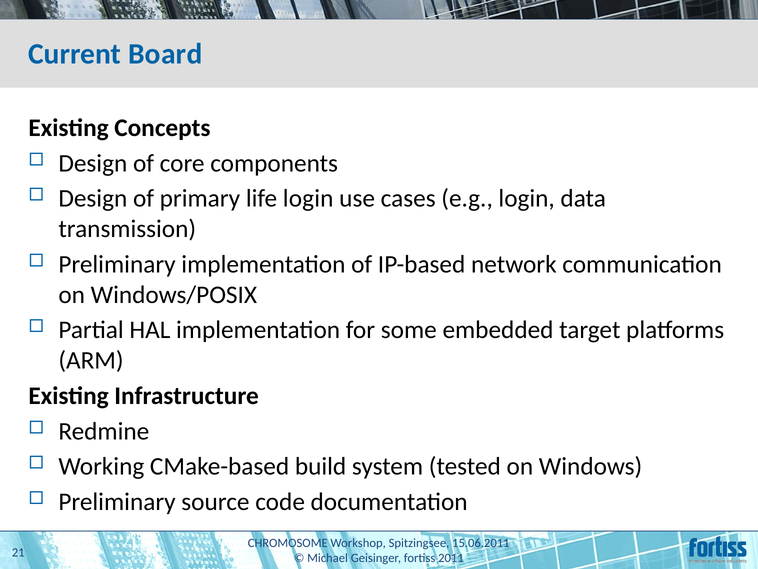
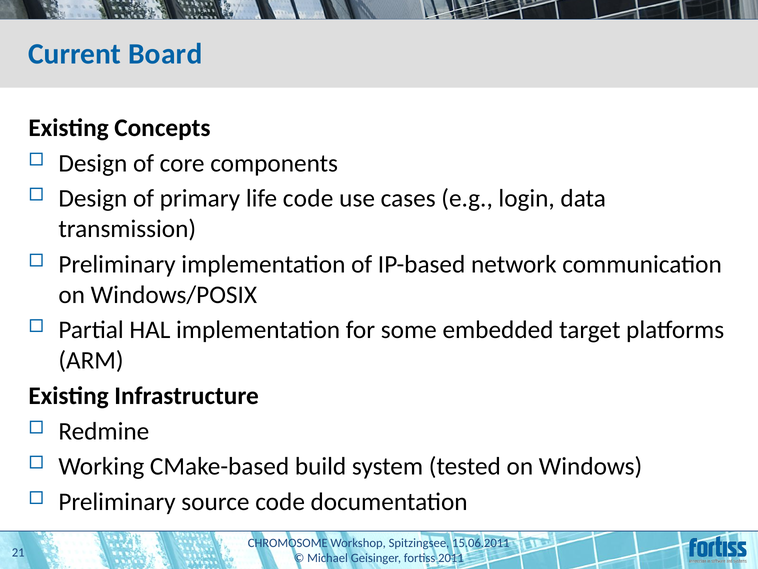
life login: login -> code
